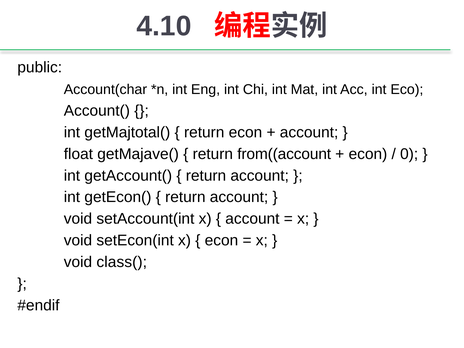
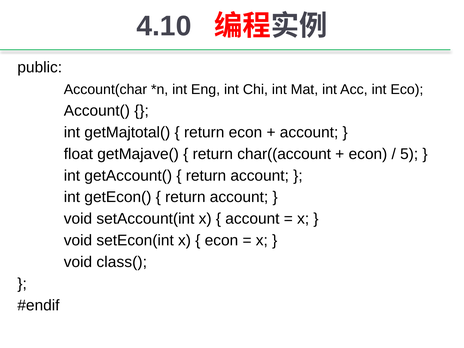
from((account: from((account -> char((account
0: 0 -> 5
